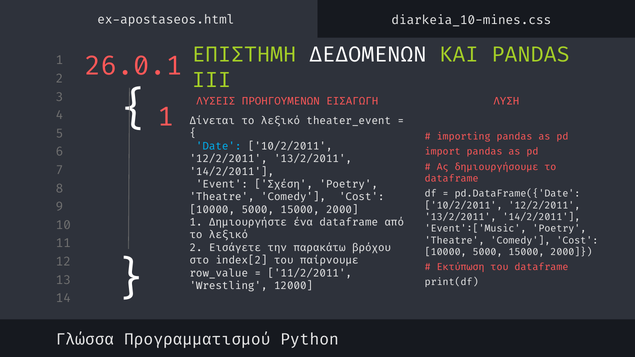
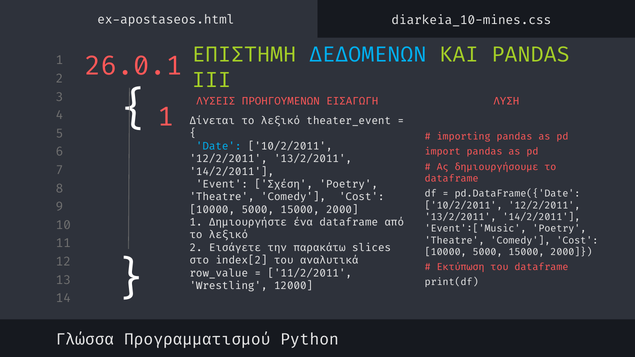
ΔΕΔΟΜΕΝΩΝ colour: white -> light blue
βρόχου: βρόχου -> slices
παίρνουμε: παίρνουμε -> αναλυτικά
